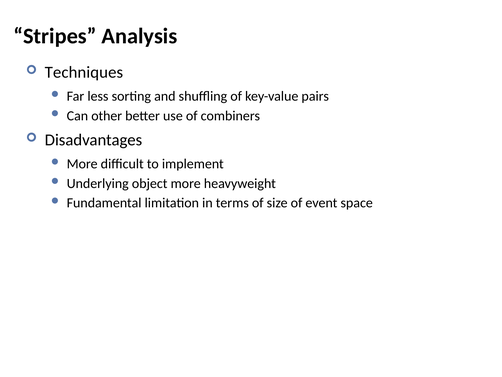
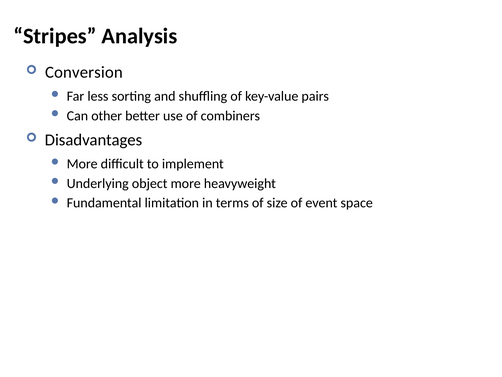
Techniques: Techniques -> Conversion
